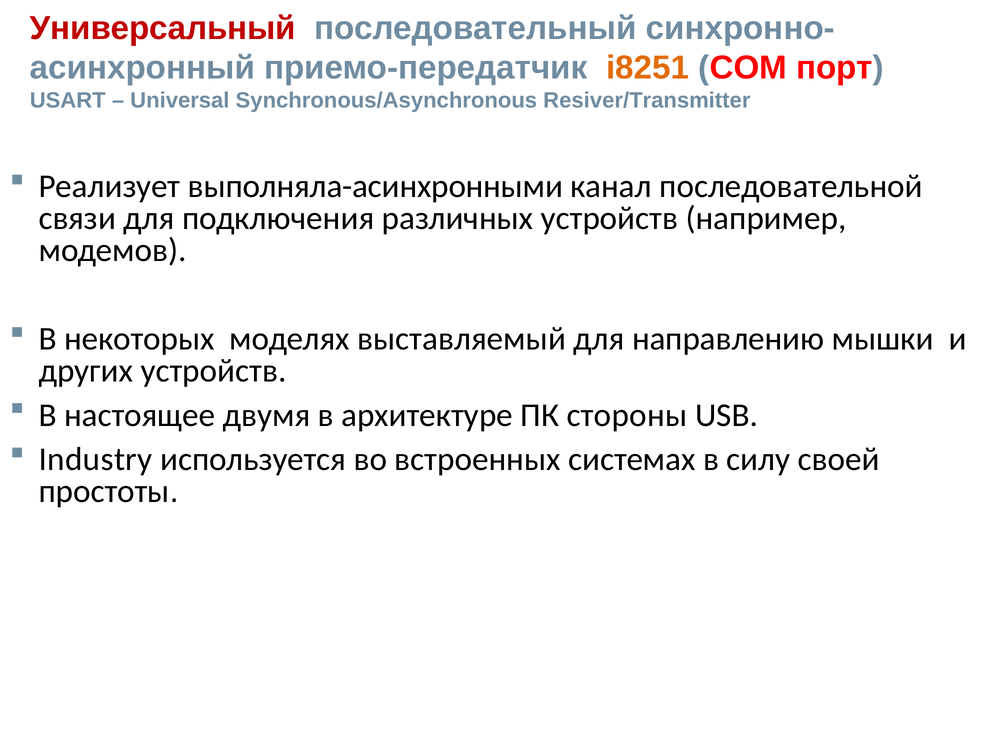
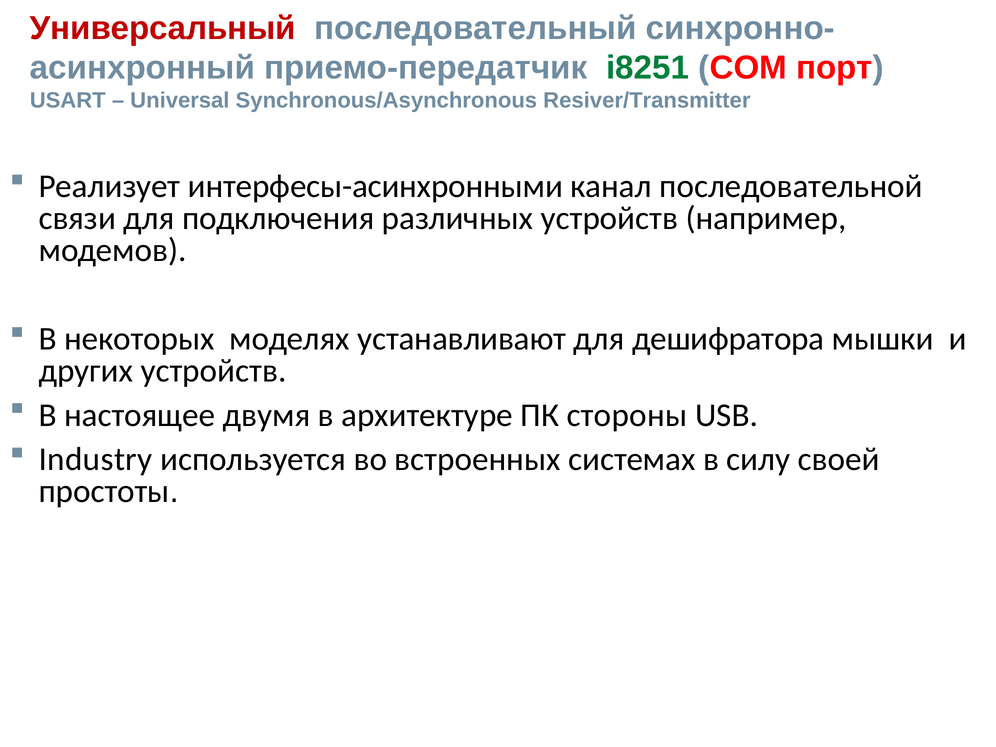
i8251 colour: orange -> green
выполняла-асинхронными: выполняла-асинхронными -> интерфесы-асинхронными
выставляемый: выставляемый -> устанавливают
направлению: направлению -> дешифратора
